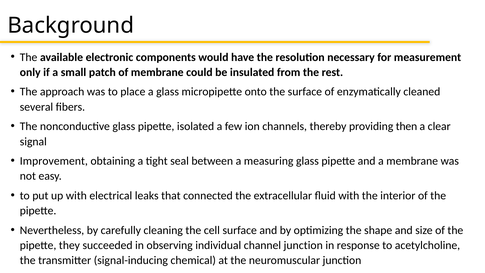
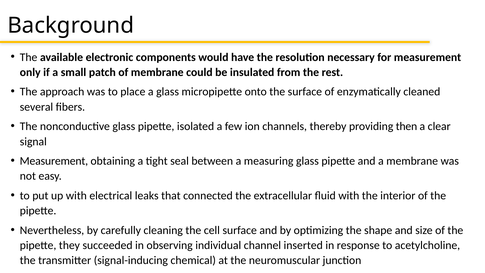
Improvement at (54, 161): Improvement -> Measurement
channel junction: junction -> inserted
